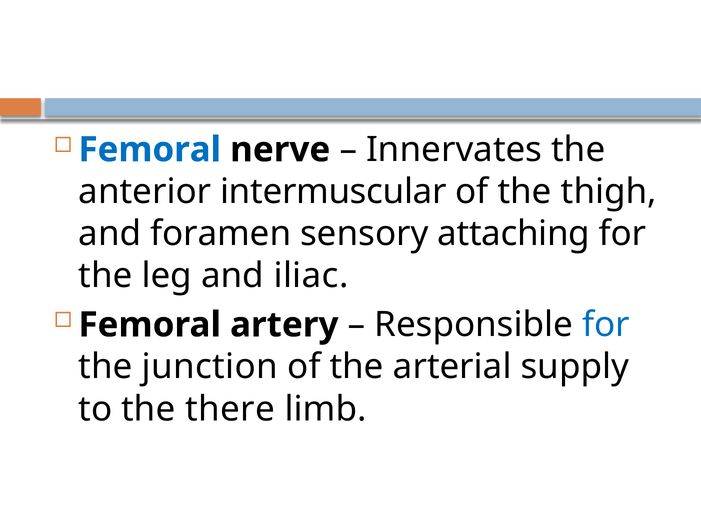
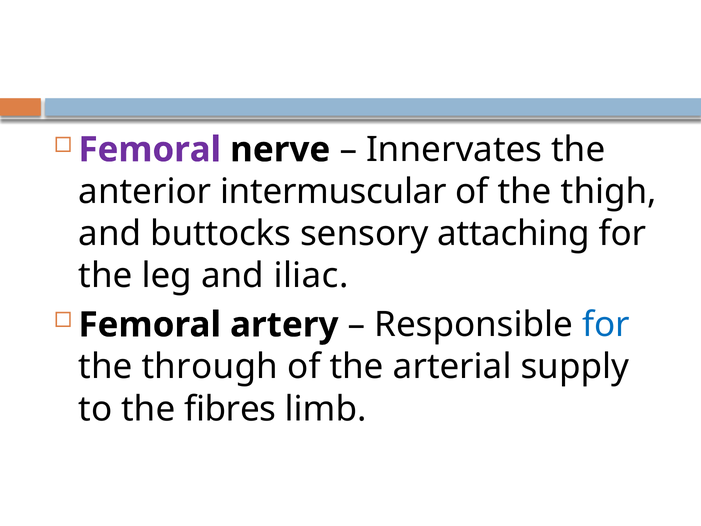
Femoral at (150, 150) colour: blue -> purple
foramen: foramen -> buttocks
junction: junction -> through
there: there -> fibres
